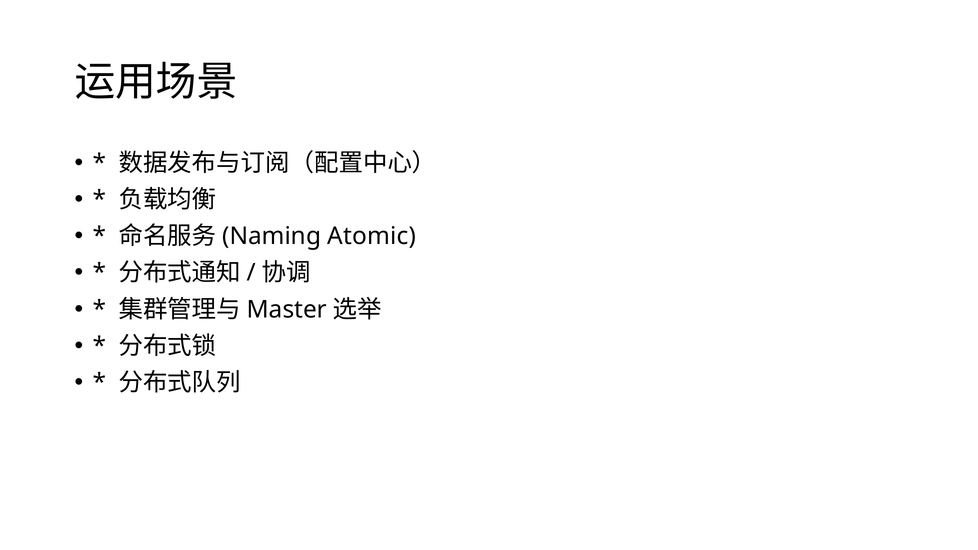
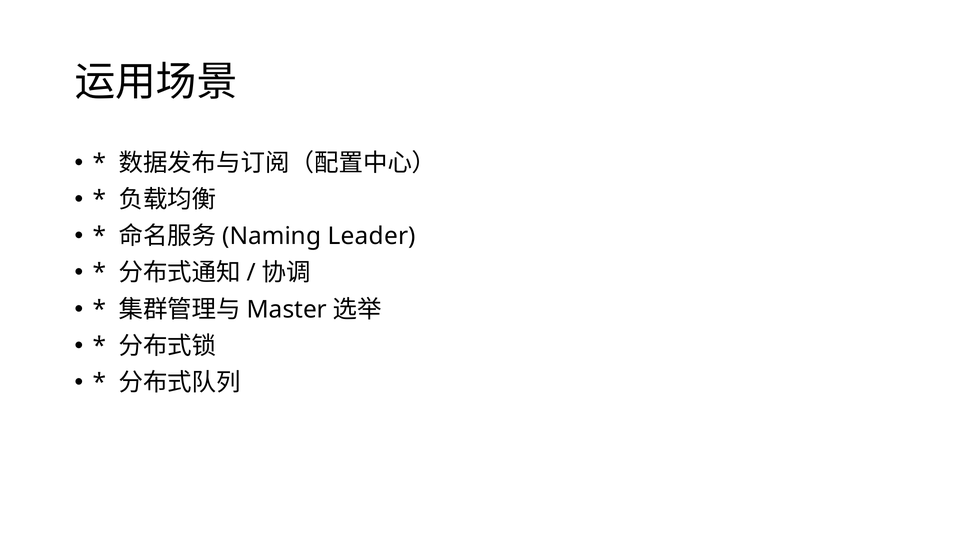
Atomic: Atomic -> Leader
